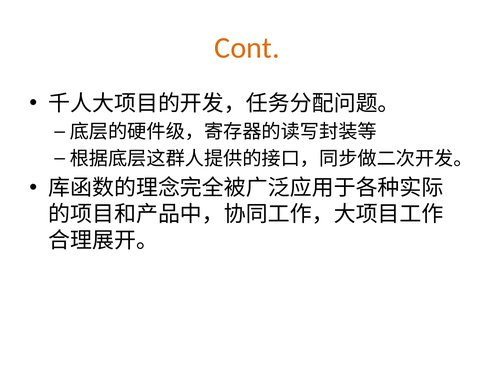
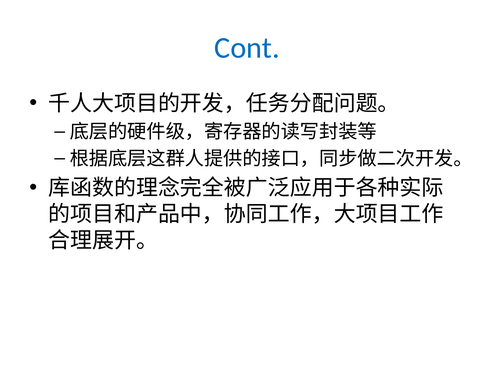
Cont colour: orange -> blue
